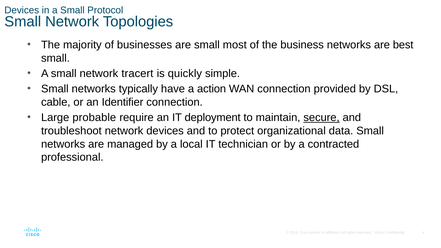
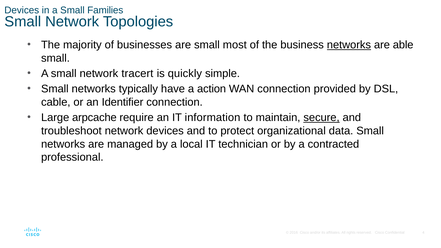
Protocol: Protocol -> Families
networks at (349, 45) underline: none -> present
best: best -> able
probable: probable -> arpcache
deployment: deployment -> information
